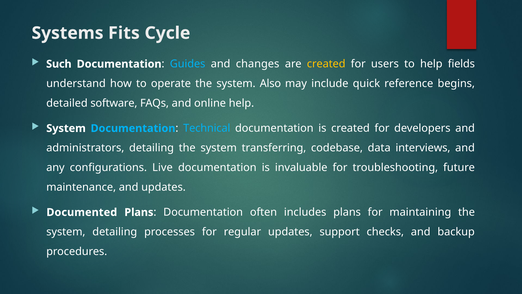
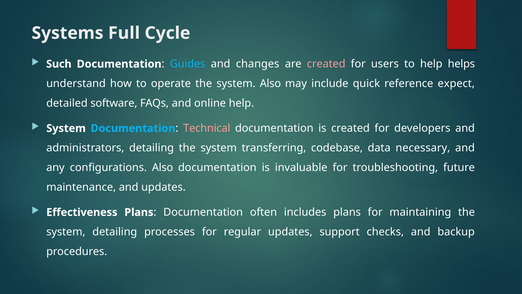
Fits: Fits -> Full
created at (326, 64) colour: yellow -> pink
fields: fields -> helps
begins: begins -> expect
Technical colour: light blue -> pink
interviews: interviews -> necessary
configurations Live: Live -> Also
Documented: Documented -> Effectiveness
